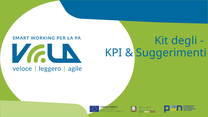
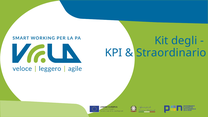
Suggerimenti: Suggerimenti -> Straordinario
